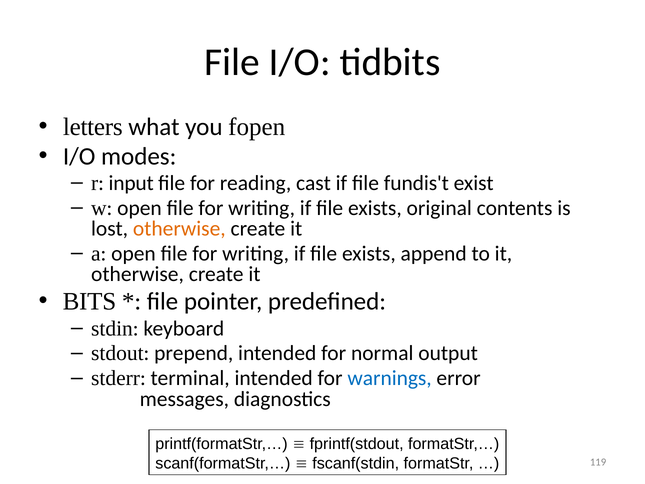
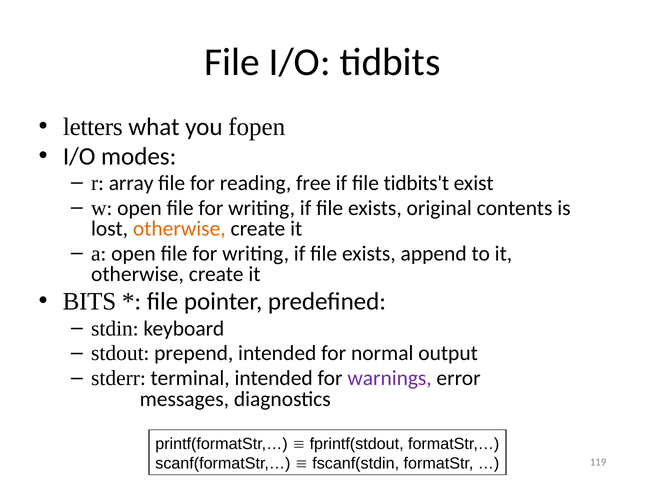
input: input -> array
cast: cast -> free
fundis't: fundis't -> tidbits't
warnings colour: blue -> purple
